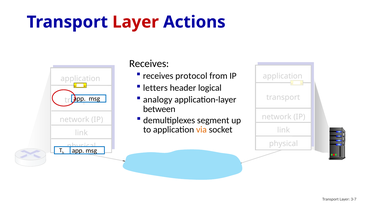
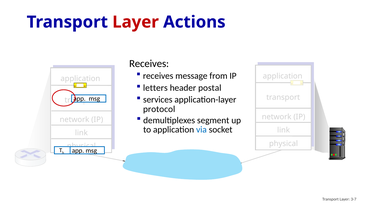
protocol: protocol -> message
logical: logical -> postal
analogy: analogy -> services
between: between -> protocol
via colour: orange -> blue
